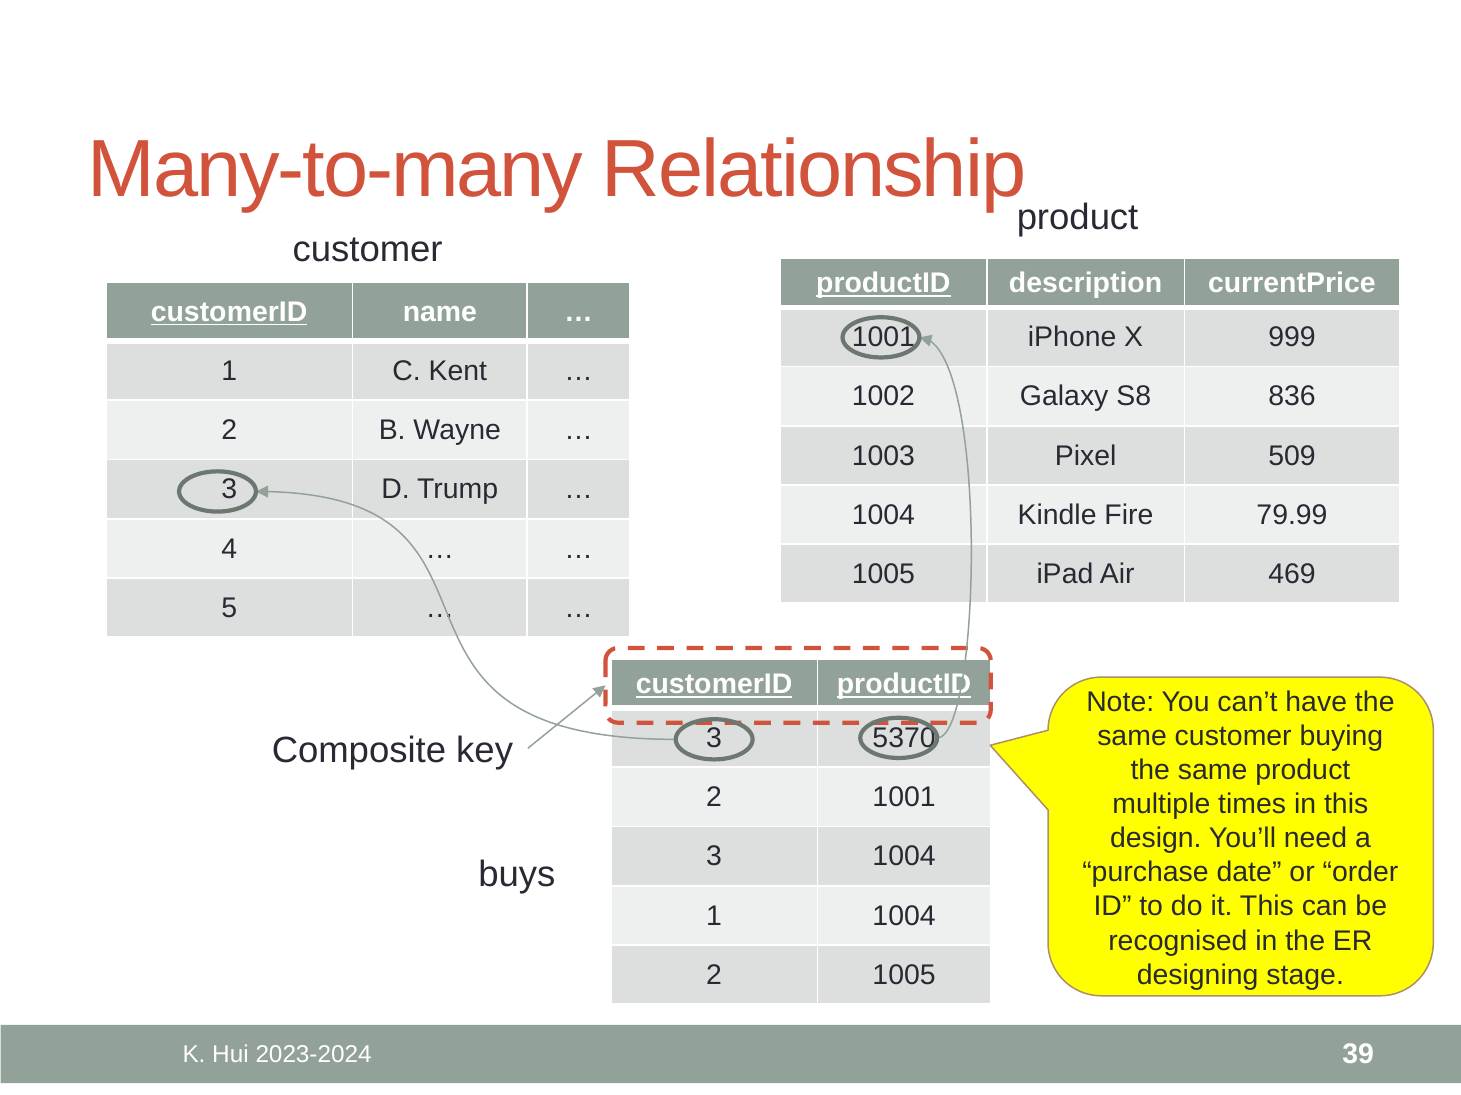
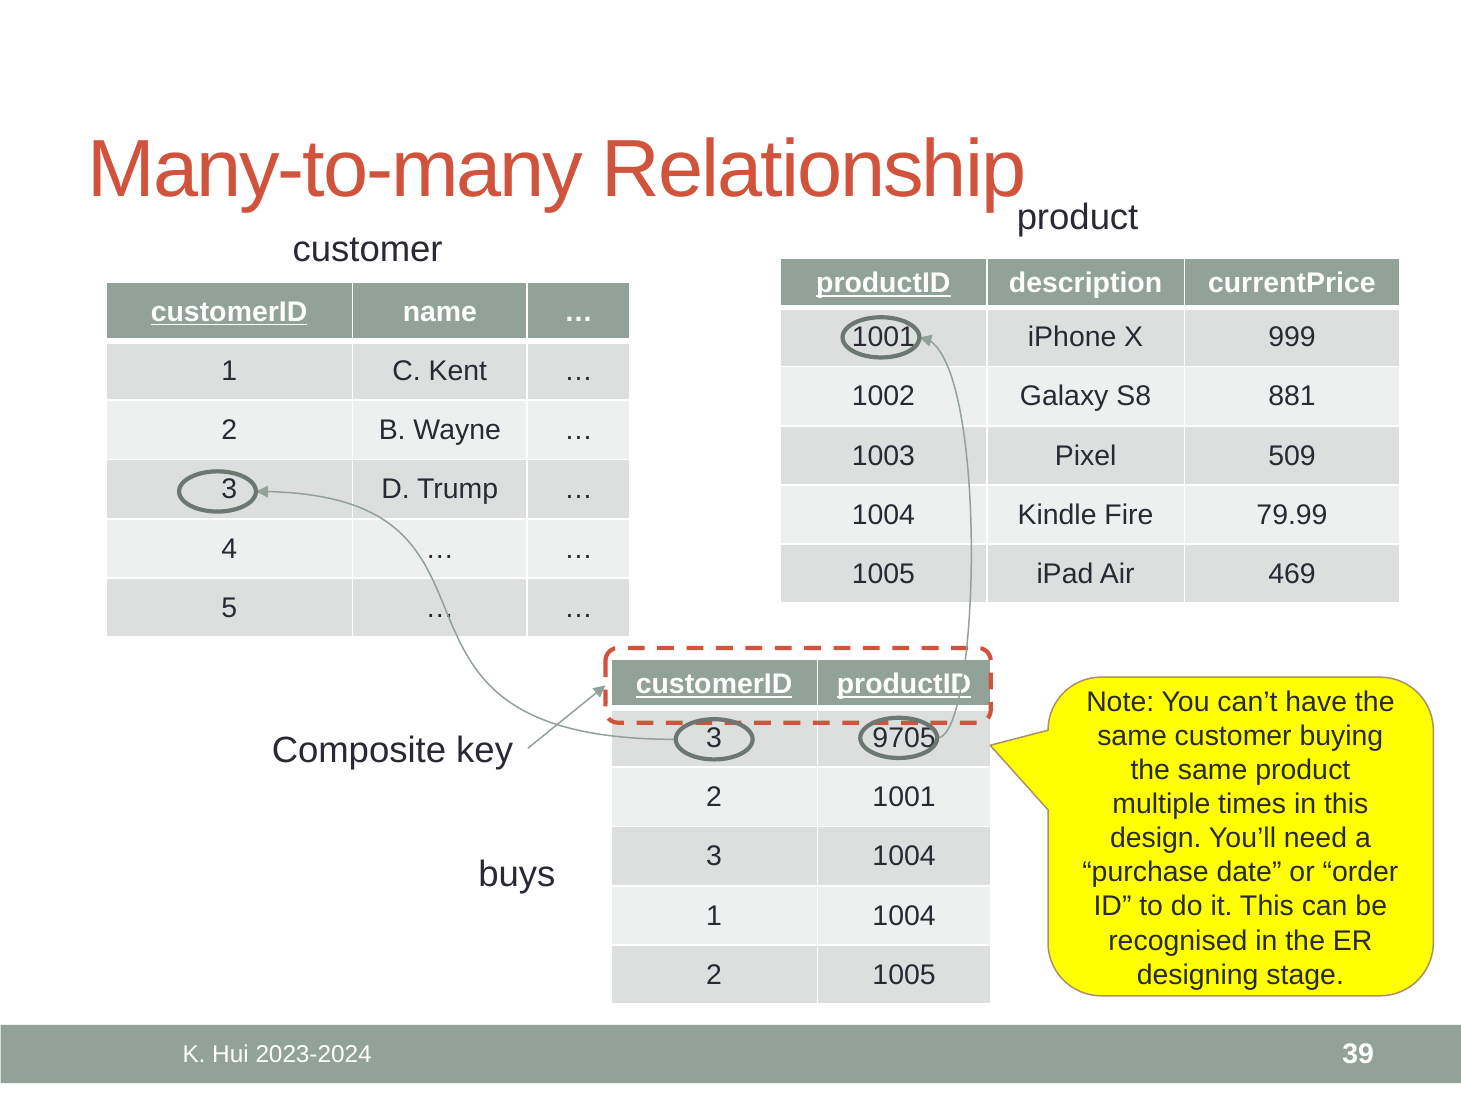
836: 836 -> 881
5370: 5370 -> 9705
